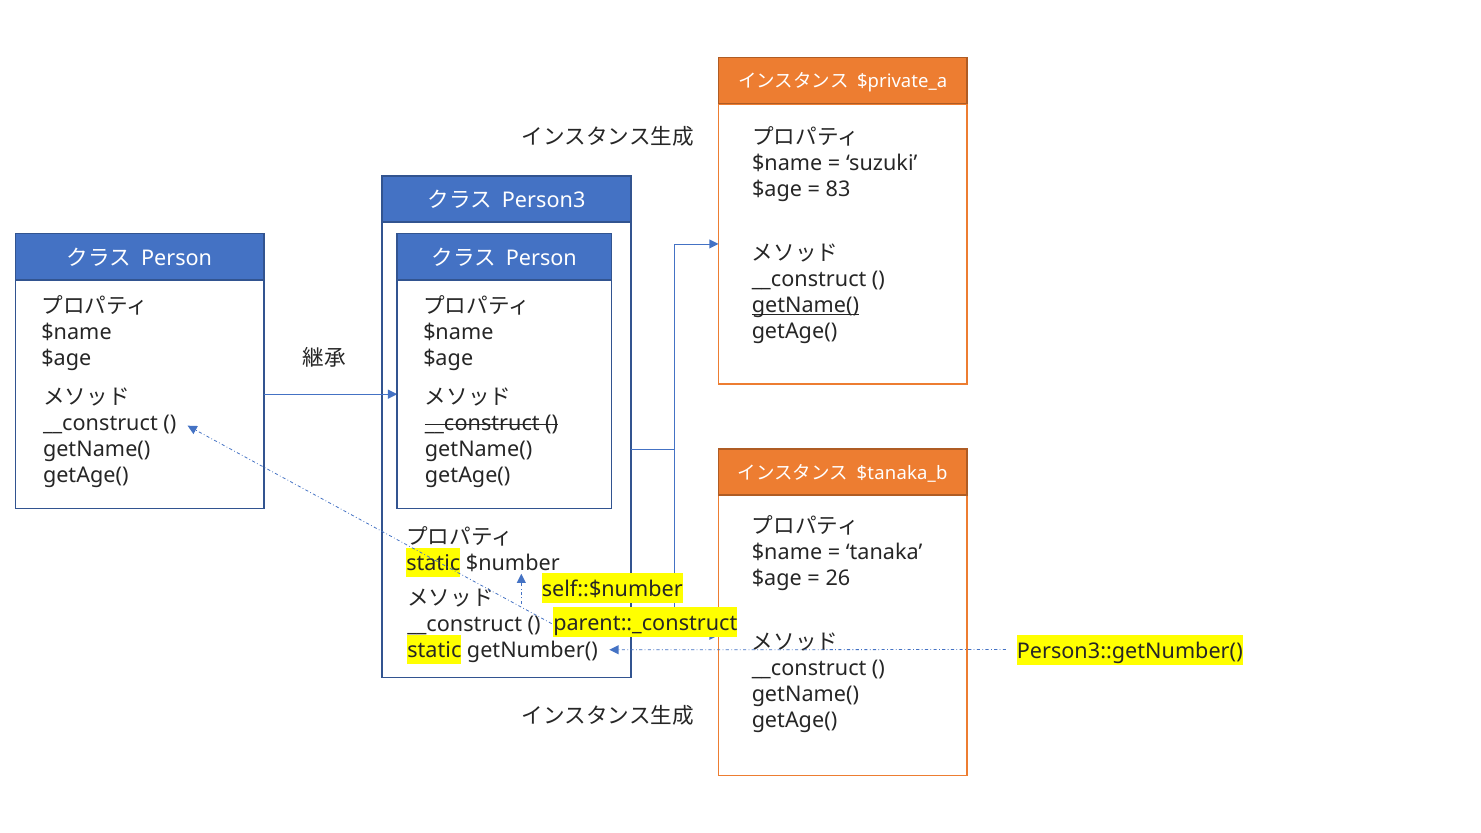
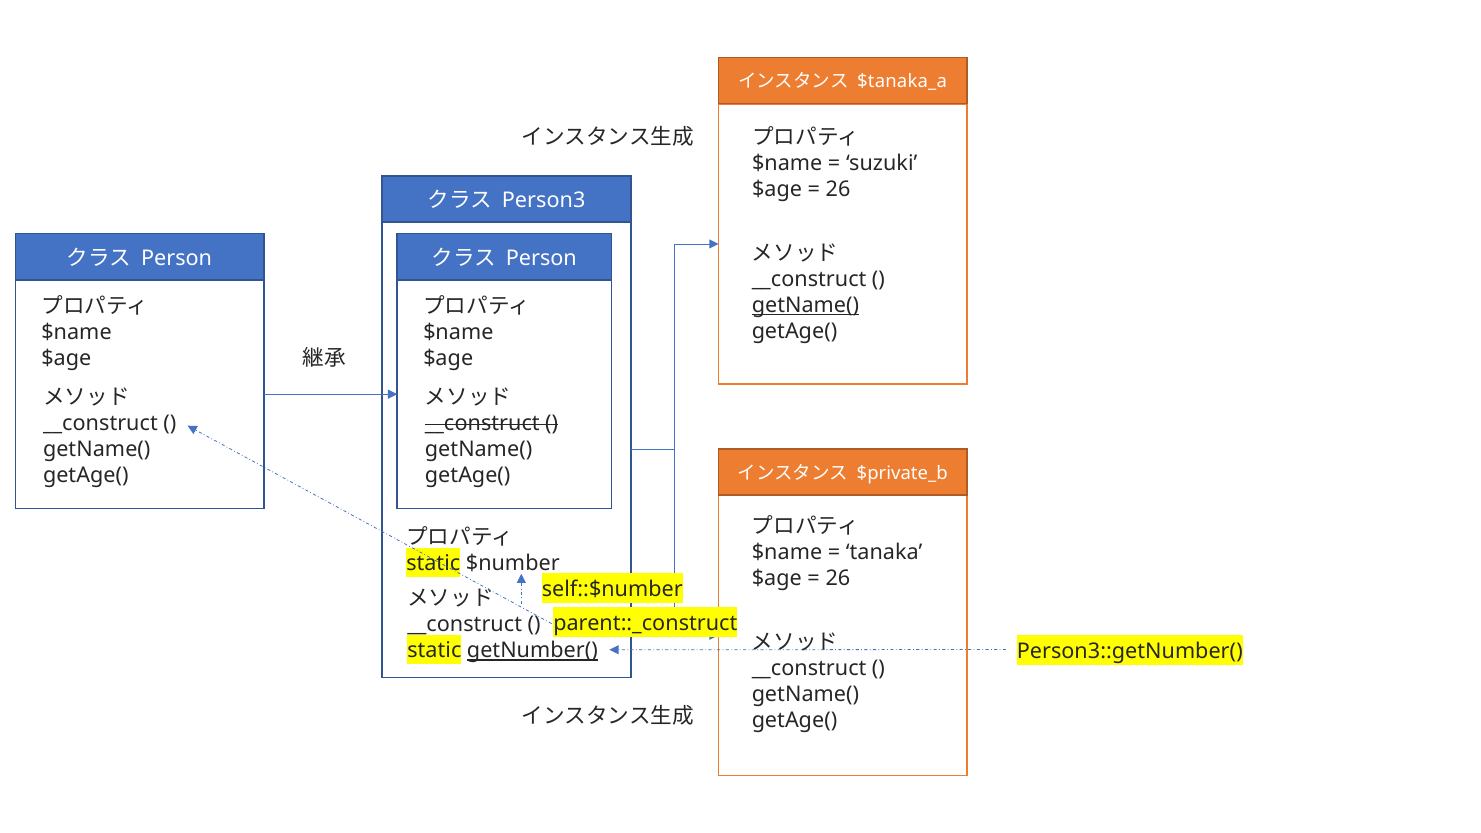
$private_a: $private_a -> $tanaka_a
83 at (838, 190): 83 -> 26
$tanaka_b: $tanaka_b -> $private_b
getNumber( underline: none -> present
